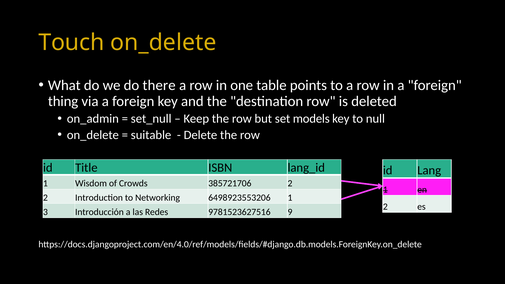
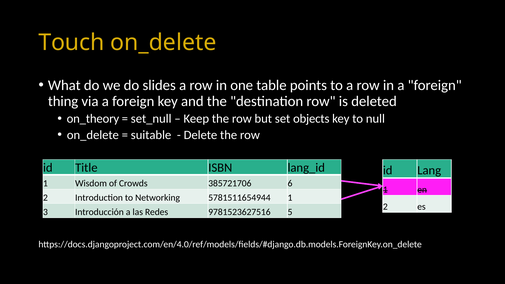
there: there -> slides
on_admin: on_admin -> on_theory
models: models -> objects
385721706 2: 2 -> 6
6498923553206: 6498923553206 -> 5781511654944
9: 9 -> 5
